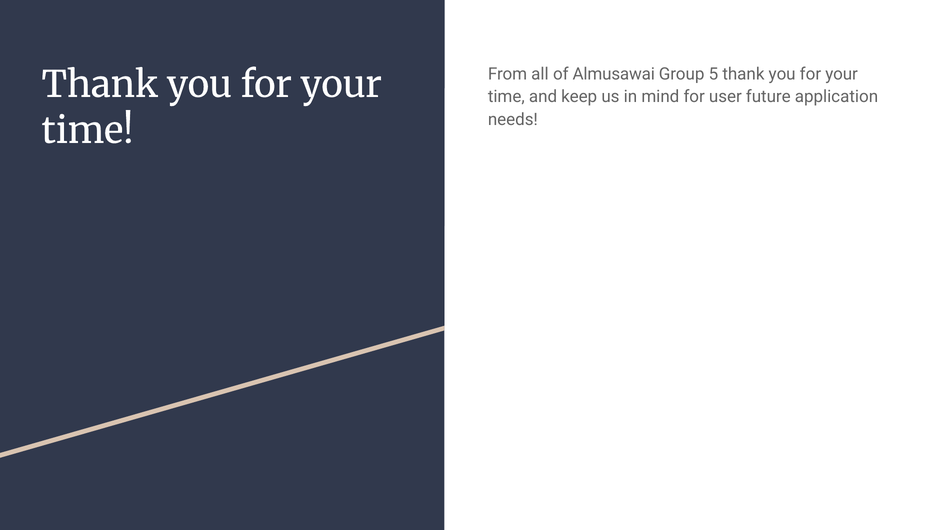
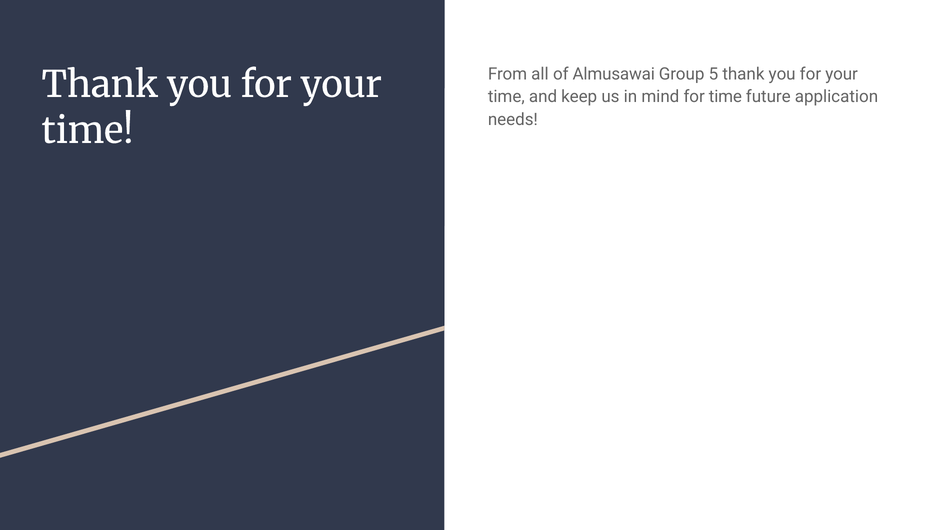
for user: user -> time
